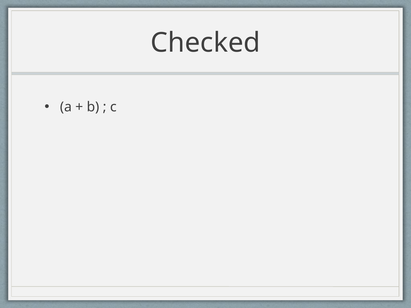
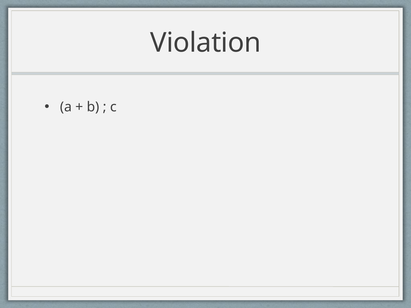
Checked: Checked -> Violation
